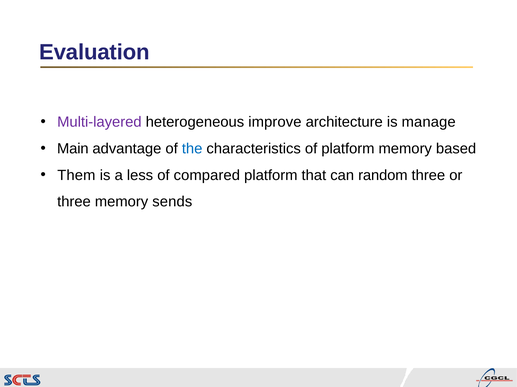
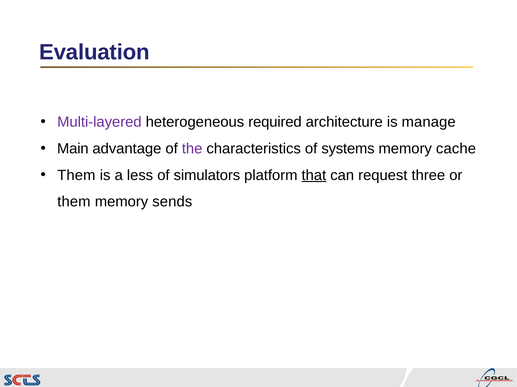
improve: improve -> required
the colour: blue -> purple
of platform: platform -> systems
based: based -> cache
compared: compared -> simulators
that underline: none -> present
random: random -> request
three at (74, 202): three -> them
